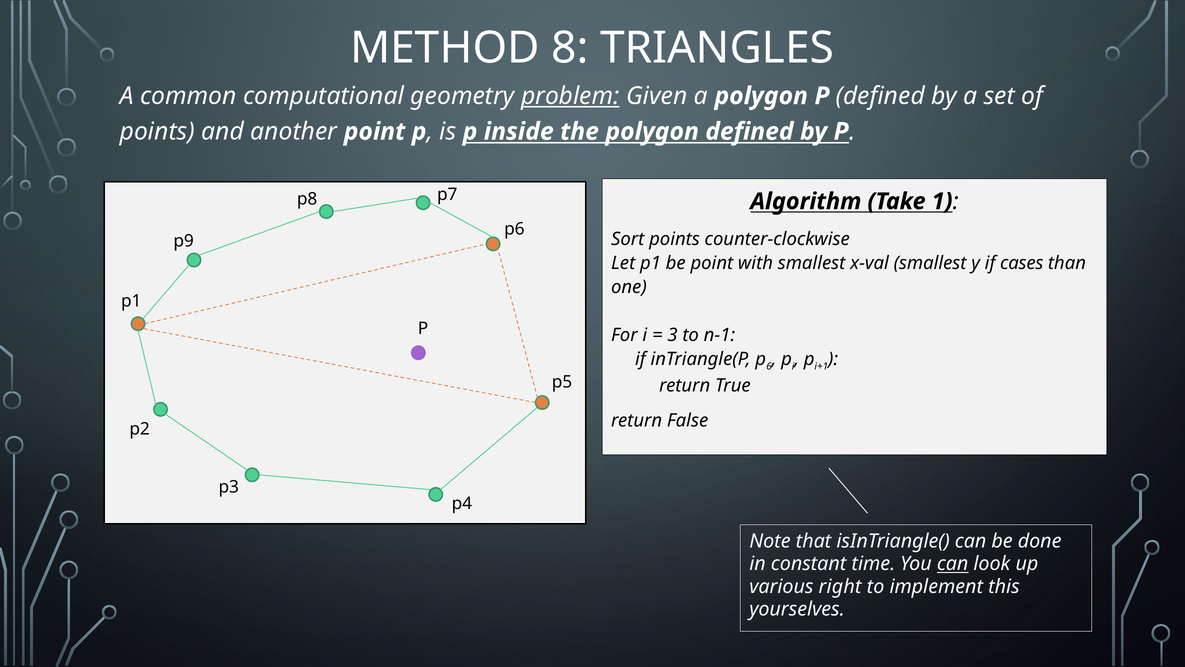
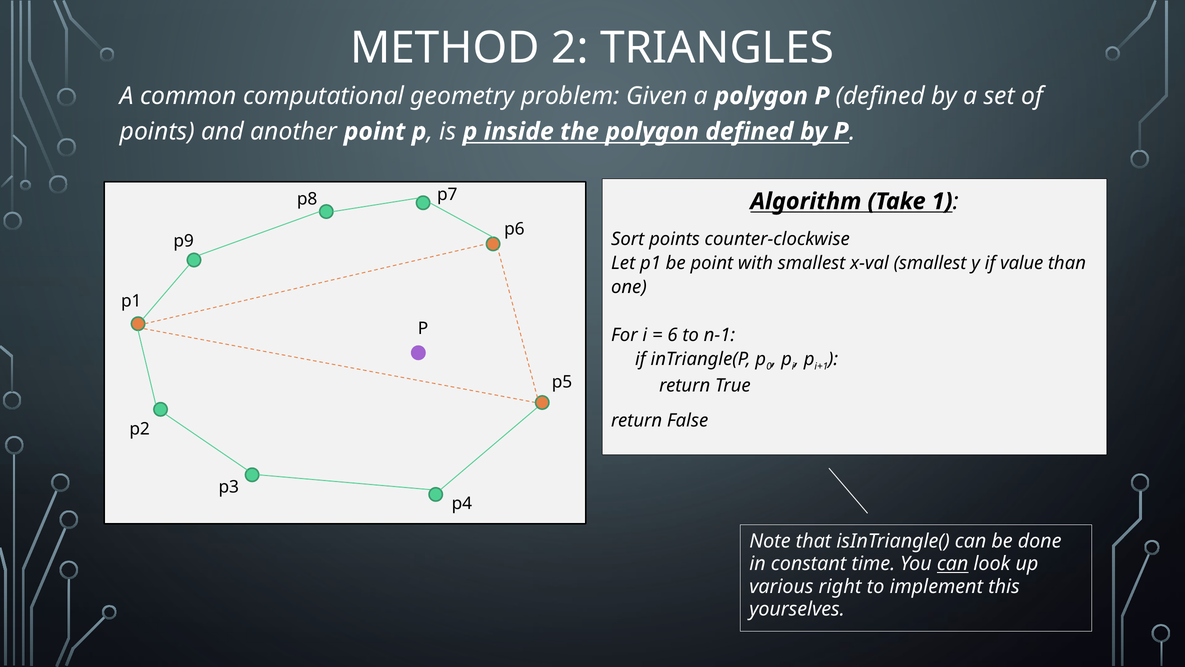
8: 8 -> 2
problem underline: present -> none
cases: cases -> value
3: 3 -> 6
6: 6 -> 0
